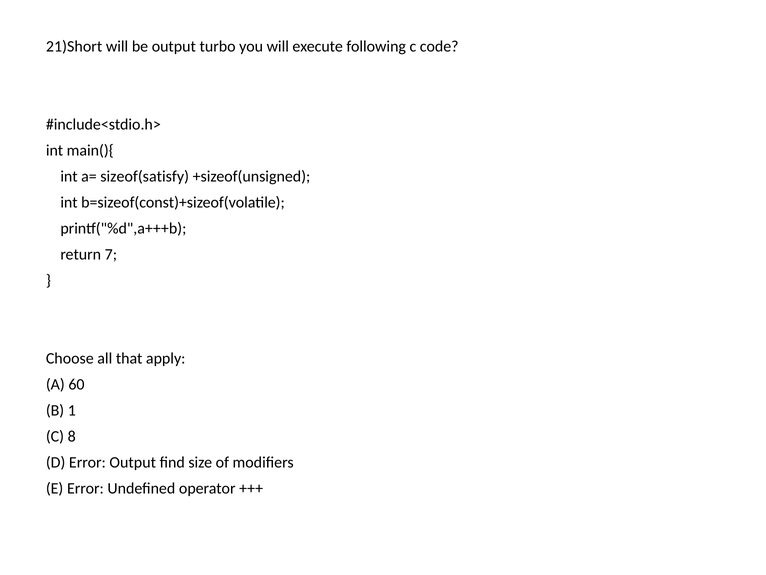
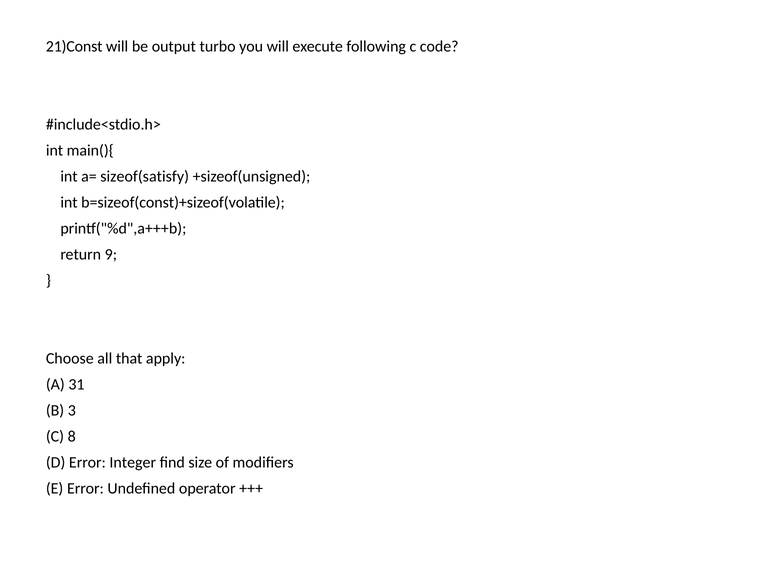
21)Short: 21)Short -> 21)Const
7: 7 -> 9
60: 60 -> 31
1: 1 -> 3
Error Output: Output -> Integer
